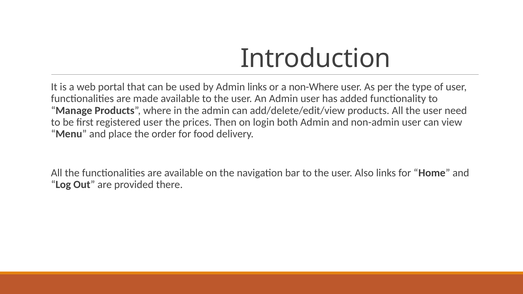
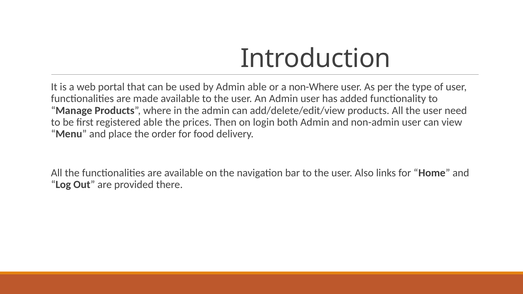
Admin links: links -> able
registered user: user -> able
